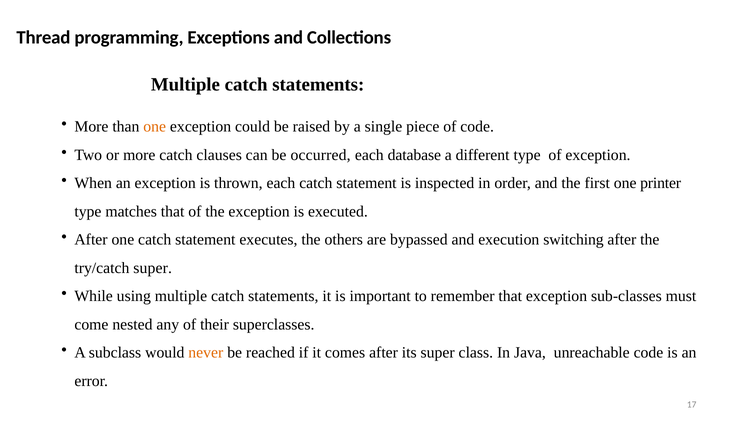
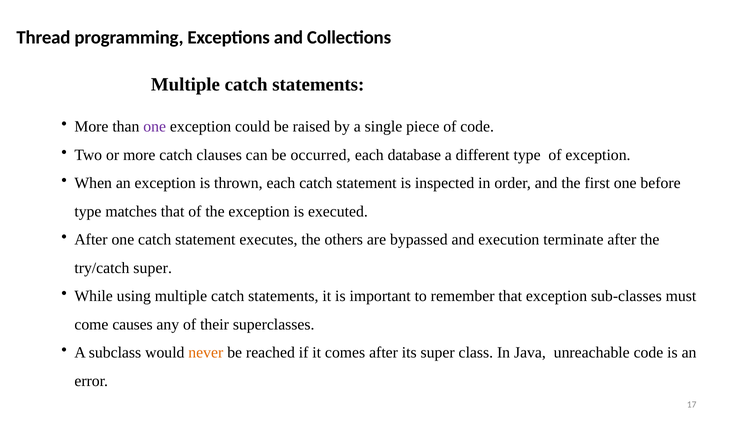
one at (155, 127) colour: orange -> purple
printer: printer -> before
switching: switching -> terminate
nested: nested -> causes
